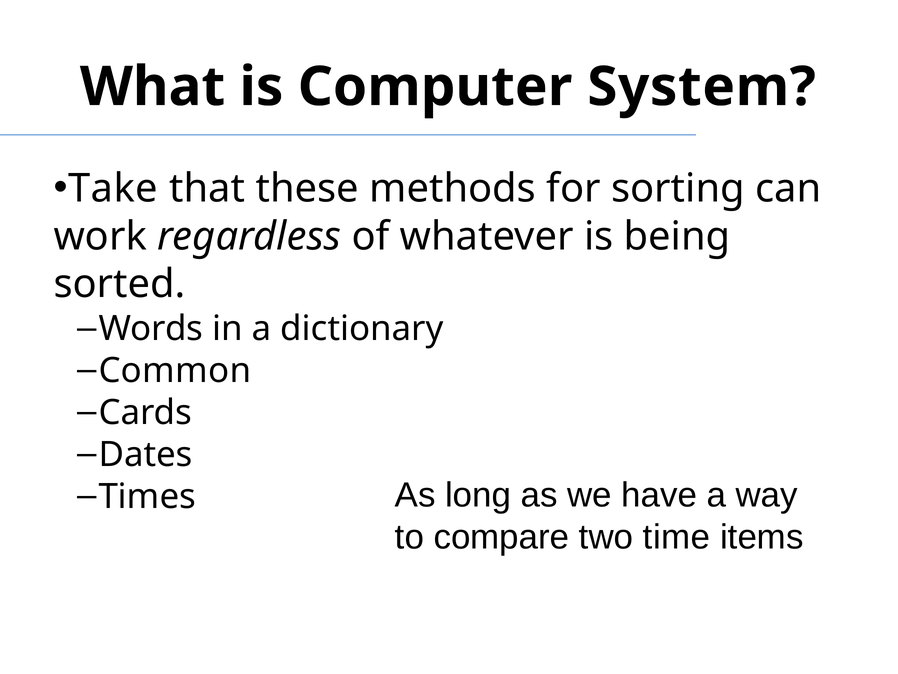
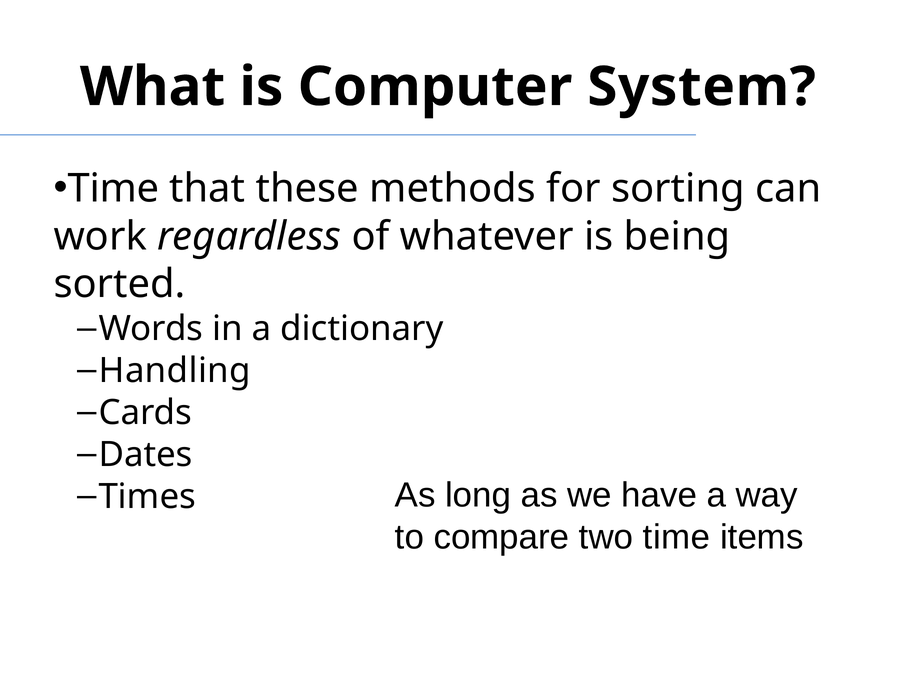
Take at (113, 188): Take -> Time
Common: Common -> Handling
